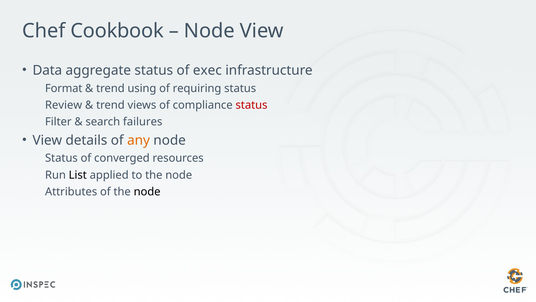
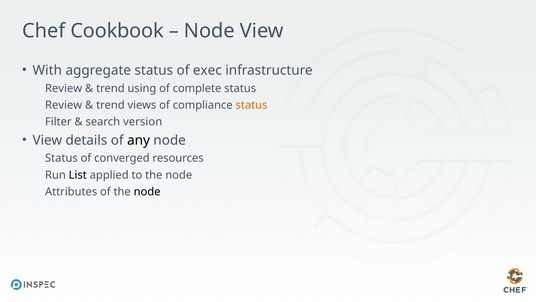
Data: Data -> With
Format at (64, 88): Format -> Review
requiring: requiring -> complete
status at (252, 105) colour: red -> orange
failures: failures -> version
any colour: orange -> black
